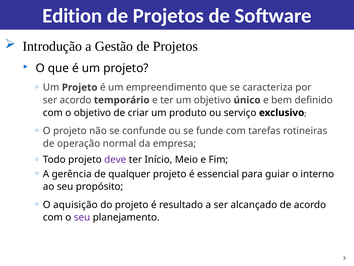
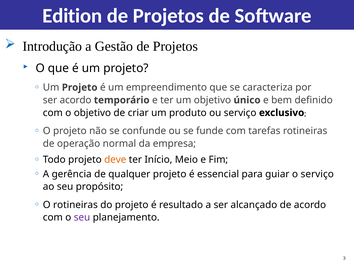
deve colour: purple -> orange
o interno: interno -> serviço
O aquisição: aquisição -> rotineiras
